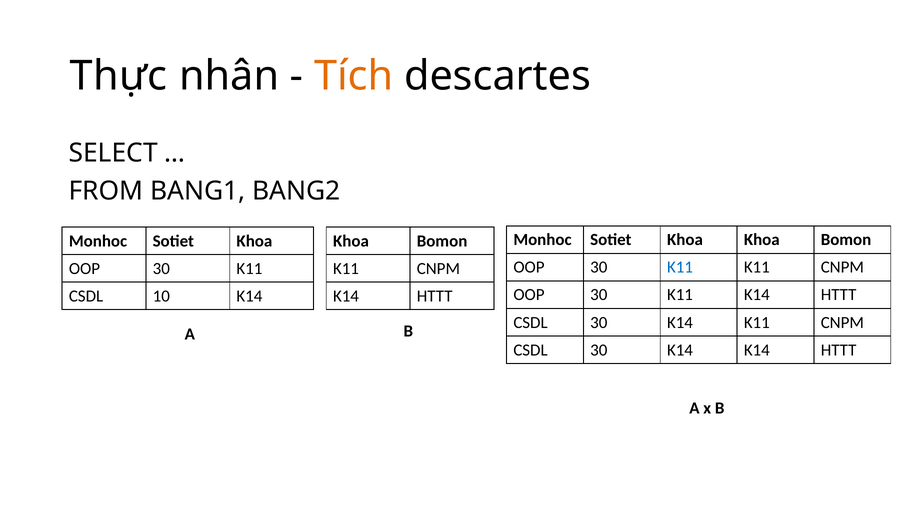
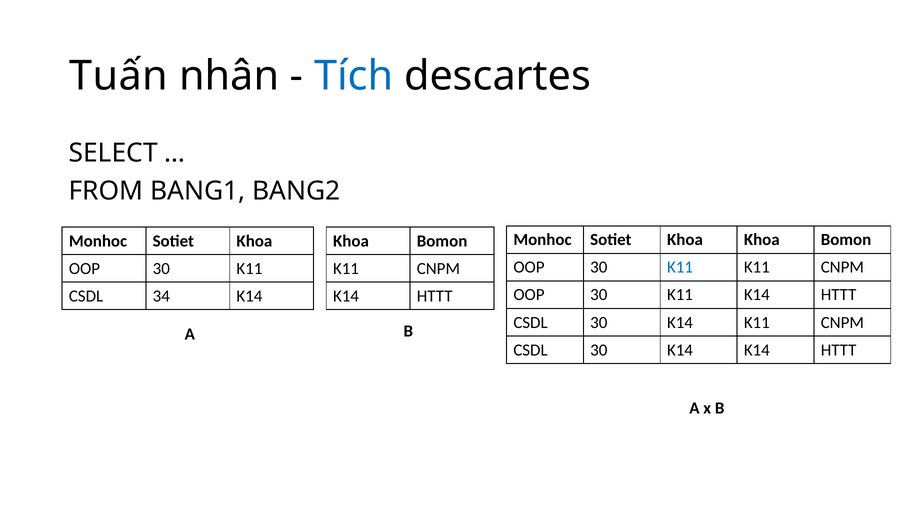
Thực: Thực -> Tuấn
Tích colour: orange -> blue
10: 10 -> 34
